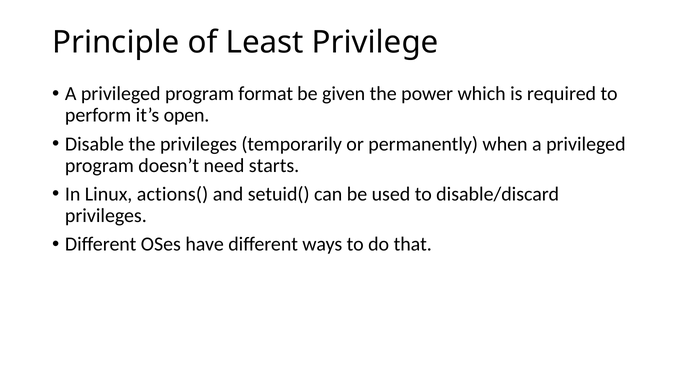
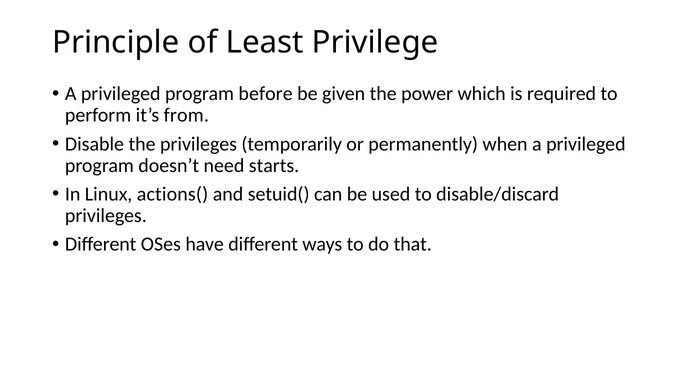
format: format -> before
open: open -> from
